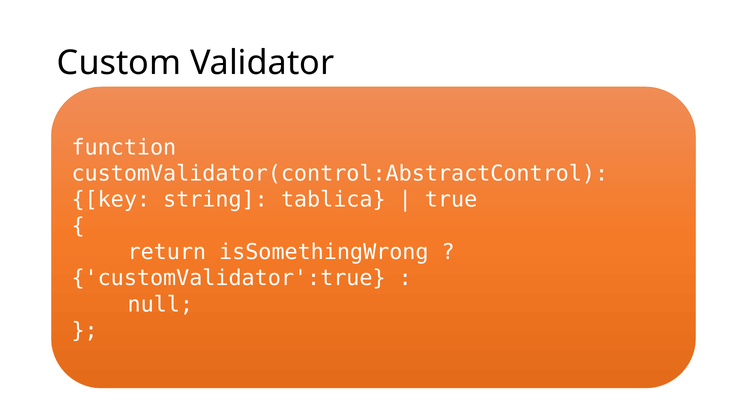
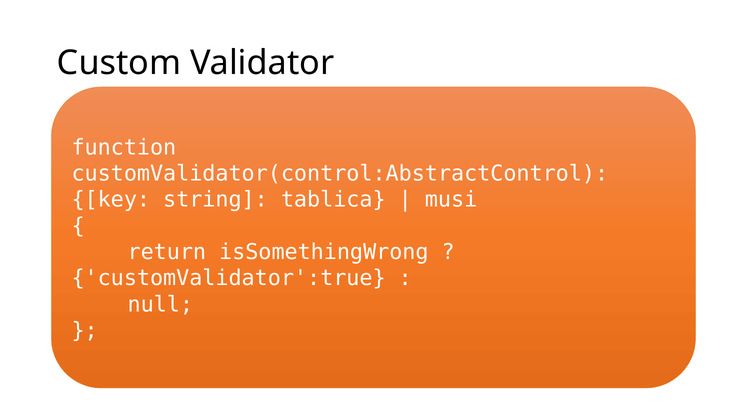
true: true -> musi
